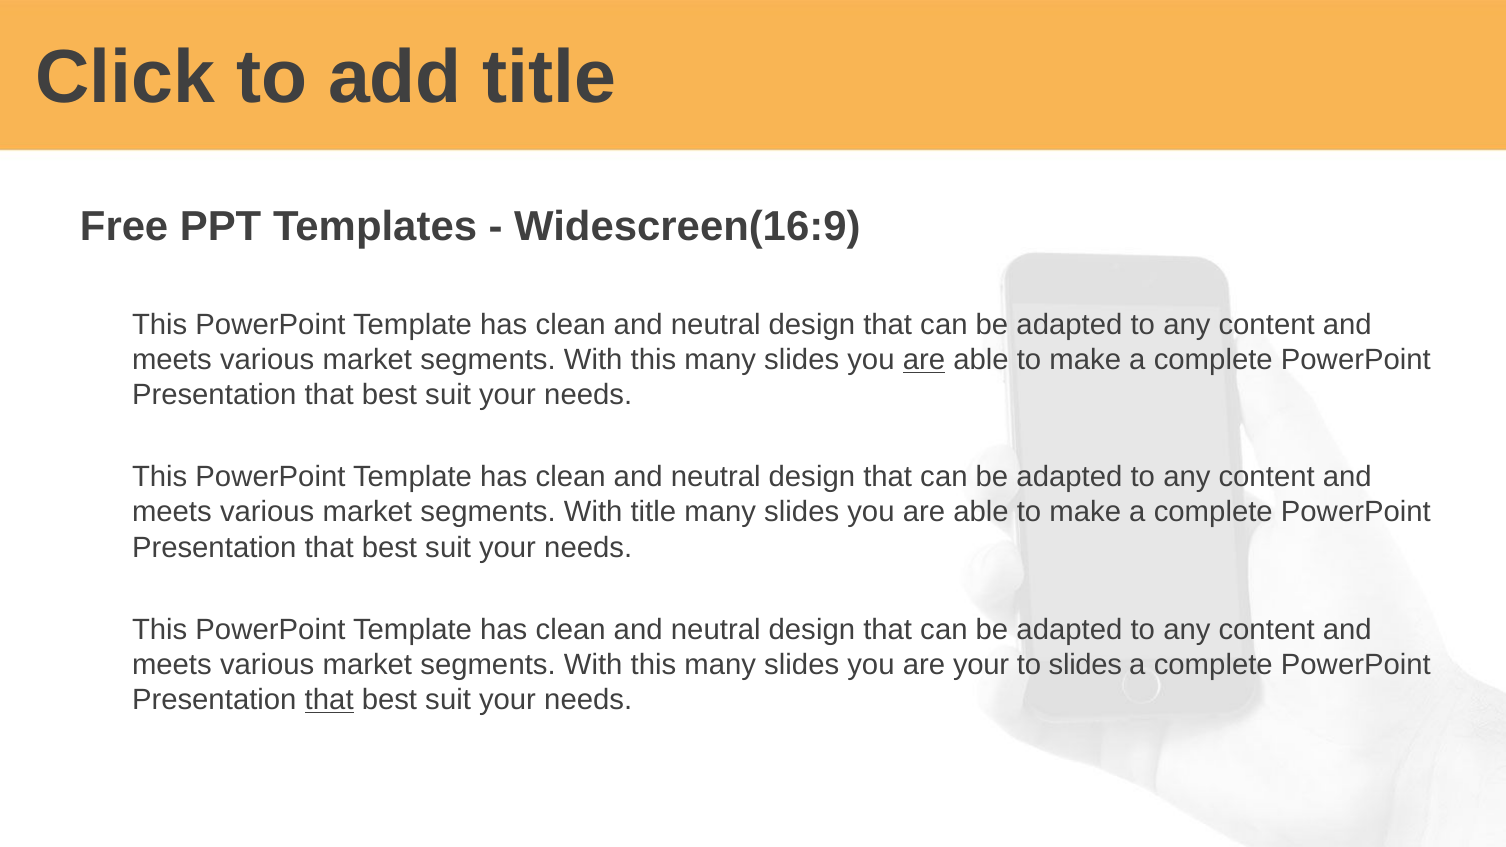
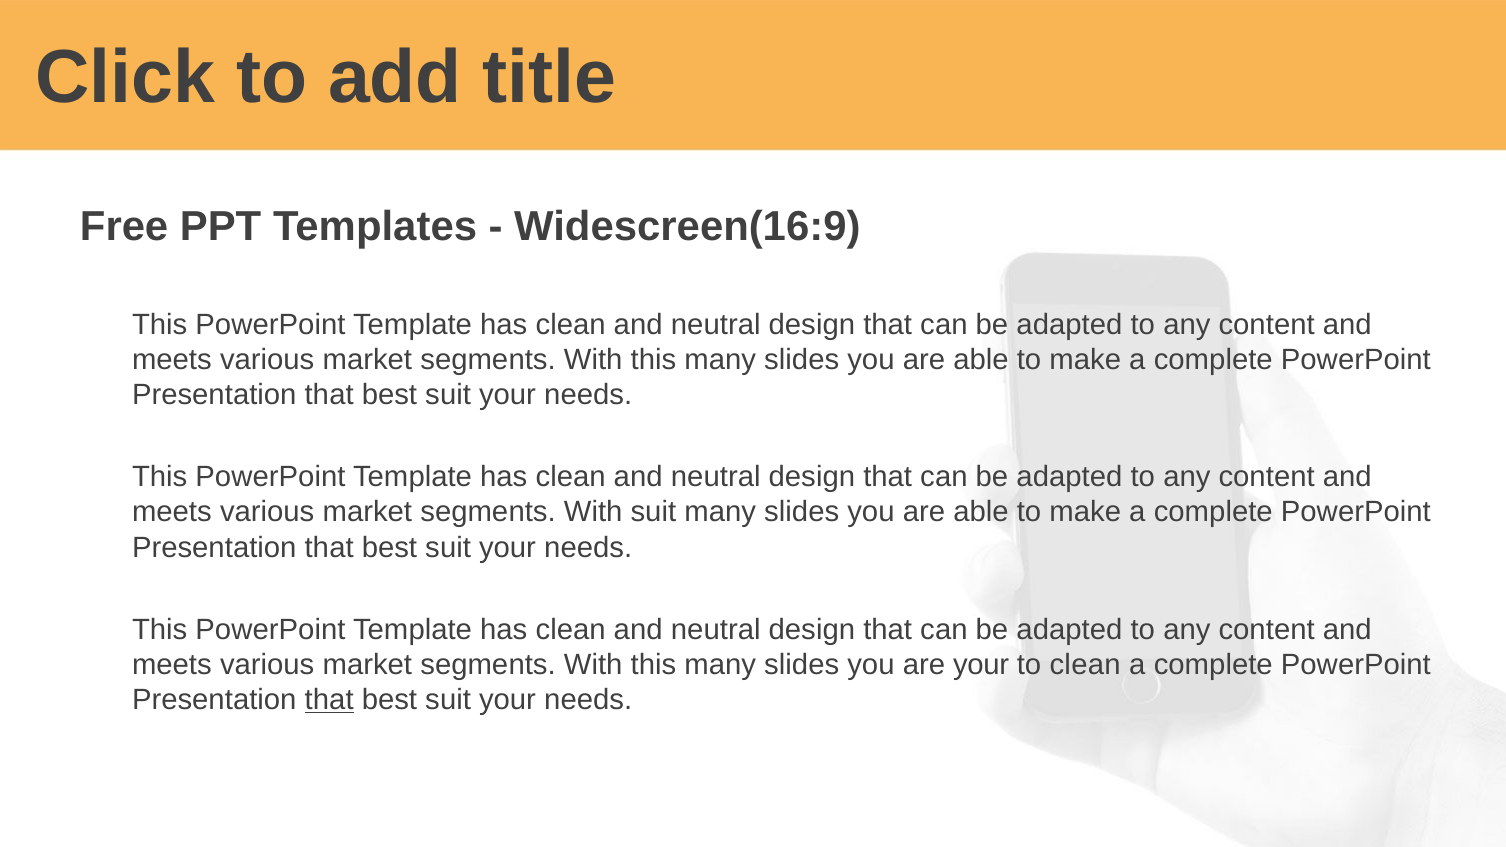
are at (924, 360) underline: present -> none
With title: title -> suit
to slides: slides -> clean
